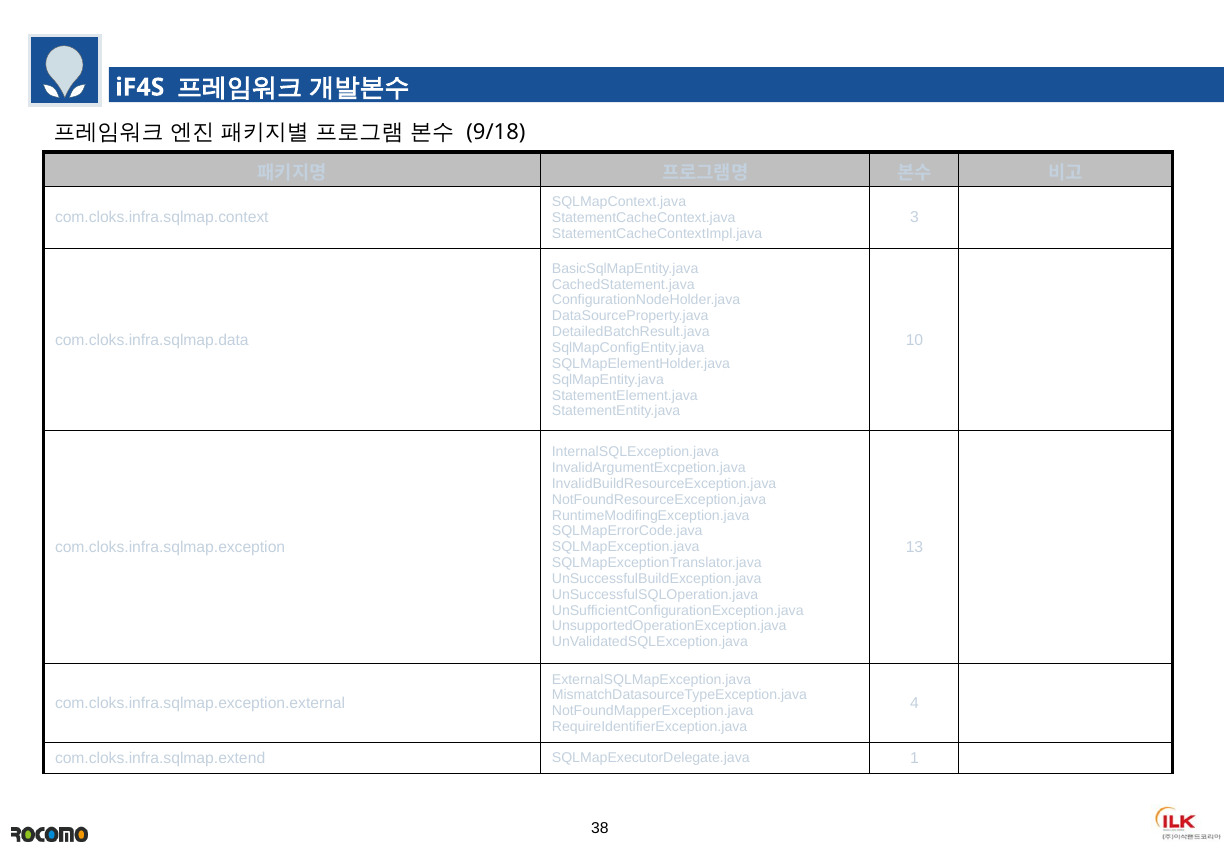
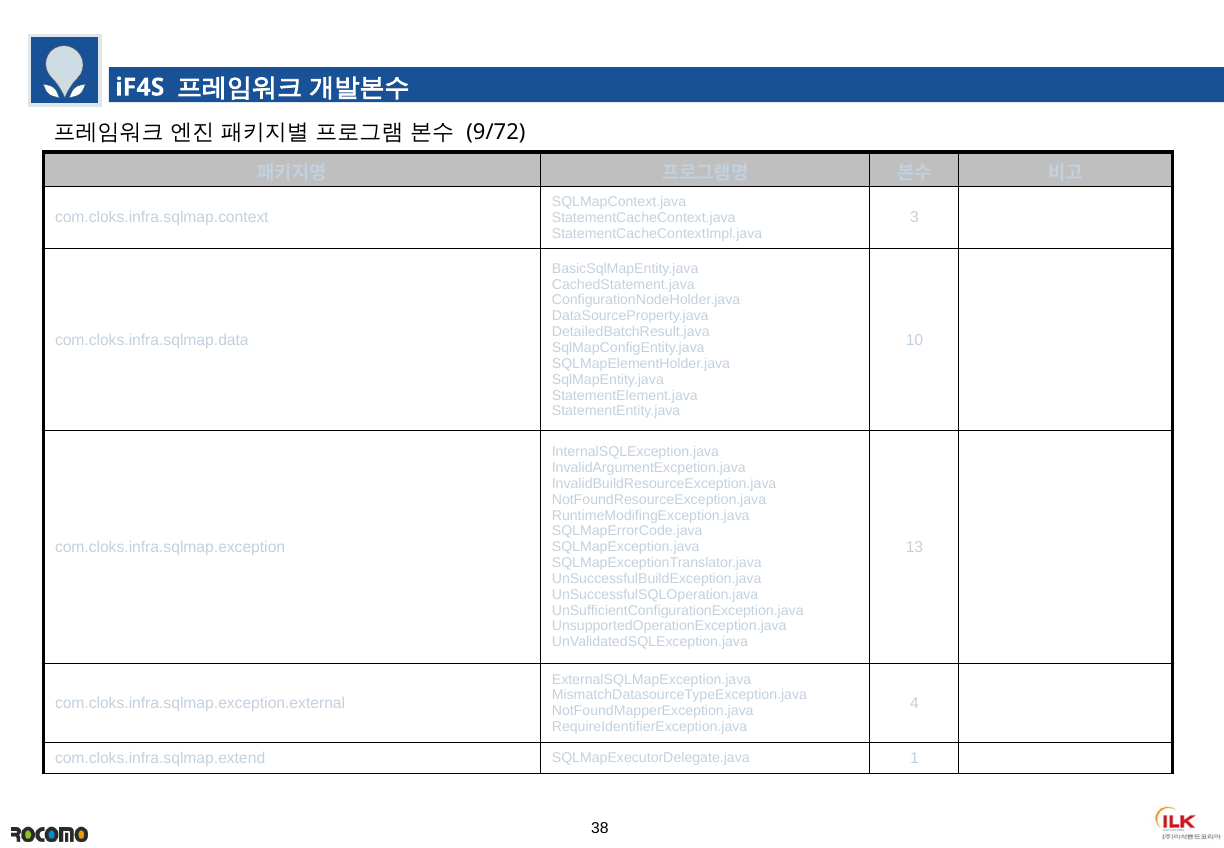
9/18: 9/18 -> 9/72
